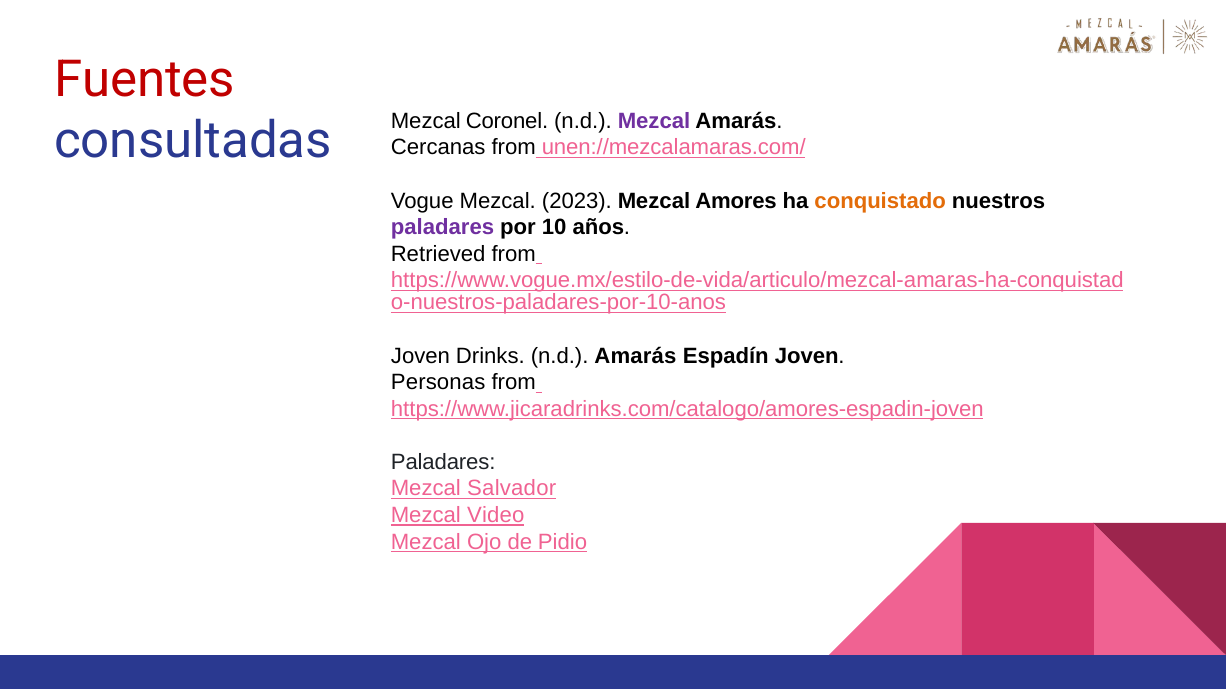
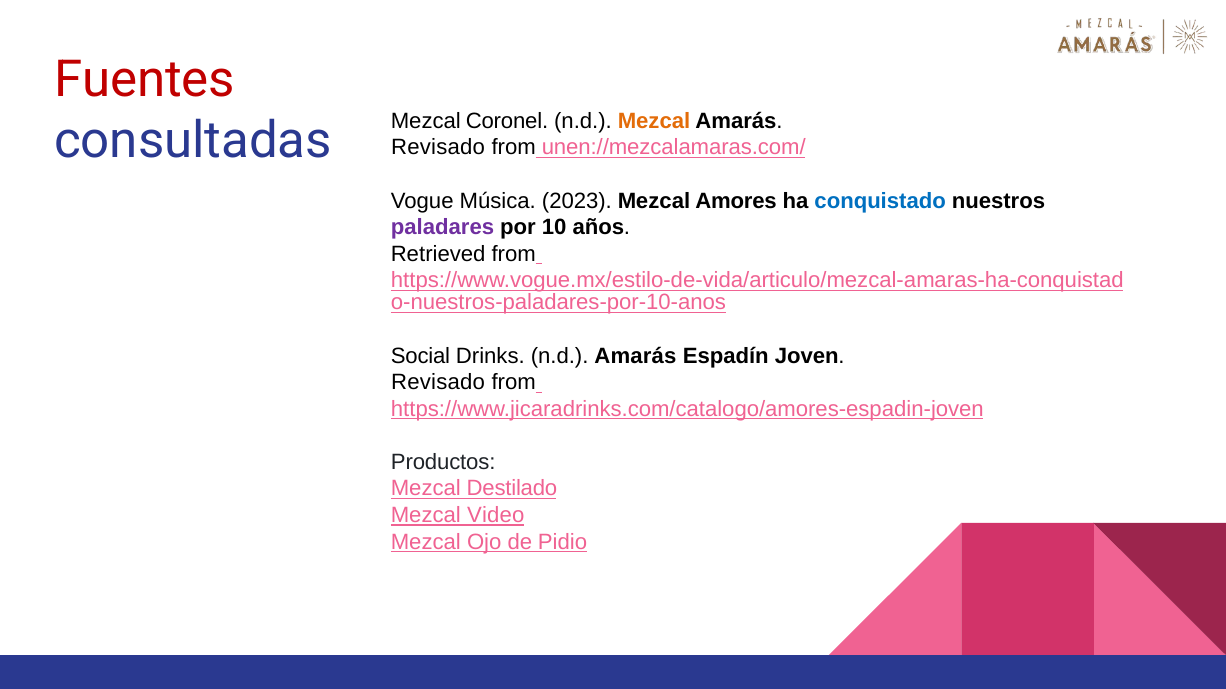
Mezcal at (654, 121) colour: purple -> orange
Cercanas at (438, 148): Cercanas -> Revisado
Vogue Mezcal: Mezcal -> Música
conquistado colour: orange -> blue
Joven at (420, 356): Joven -> Social
Personas at (438, 383): Personas -> Revisado
Paladares at (443, 462): Paladares -> Productos
Salvador: Salvador -> Destilado
